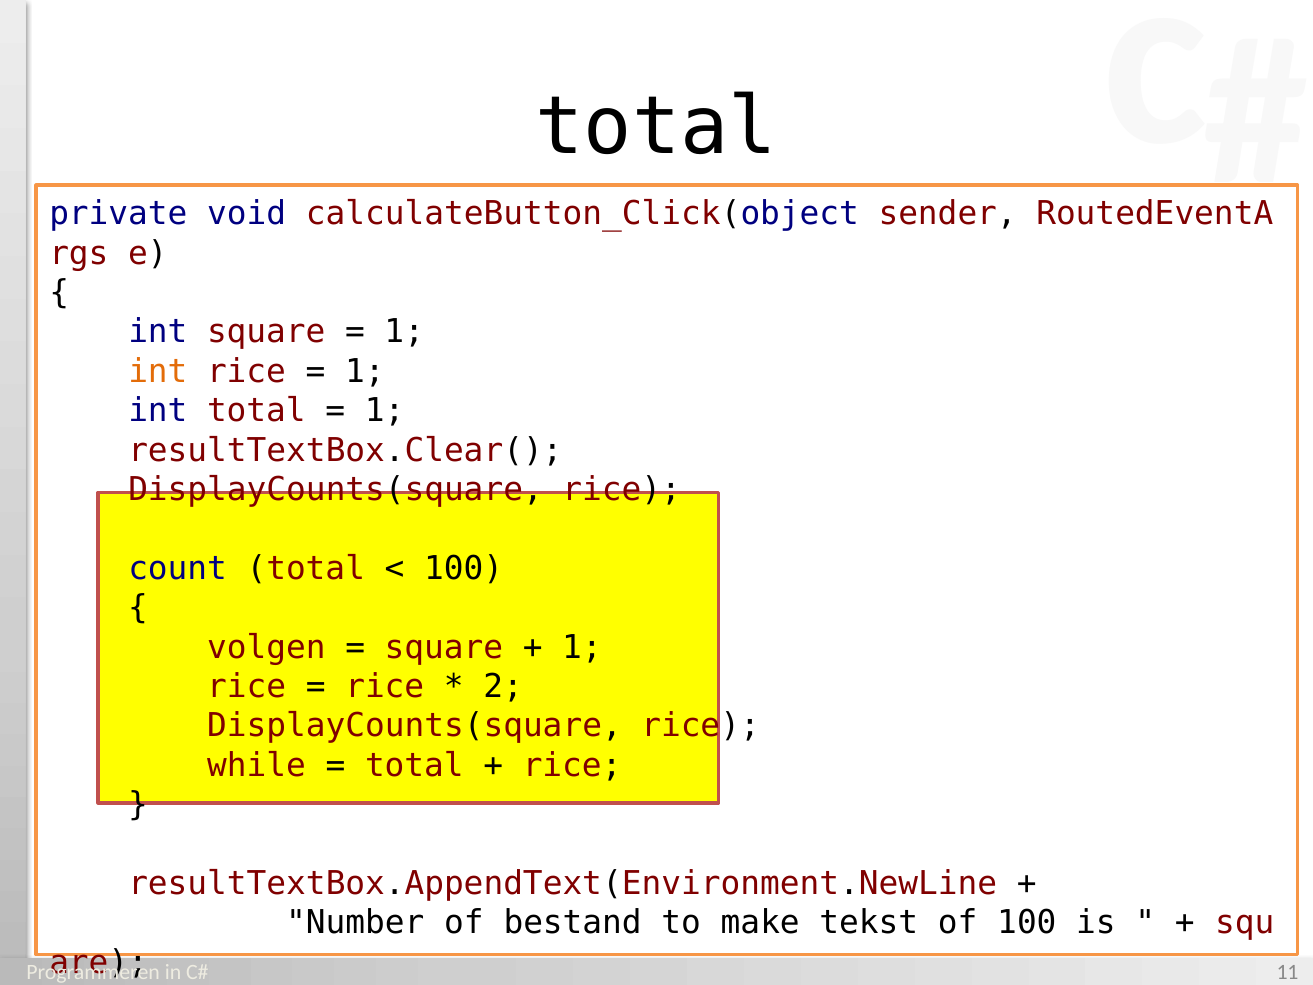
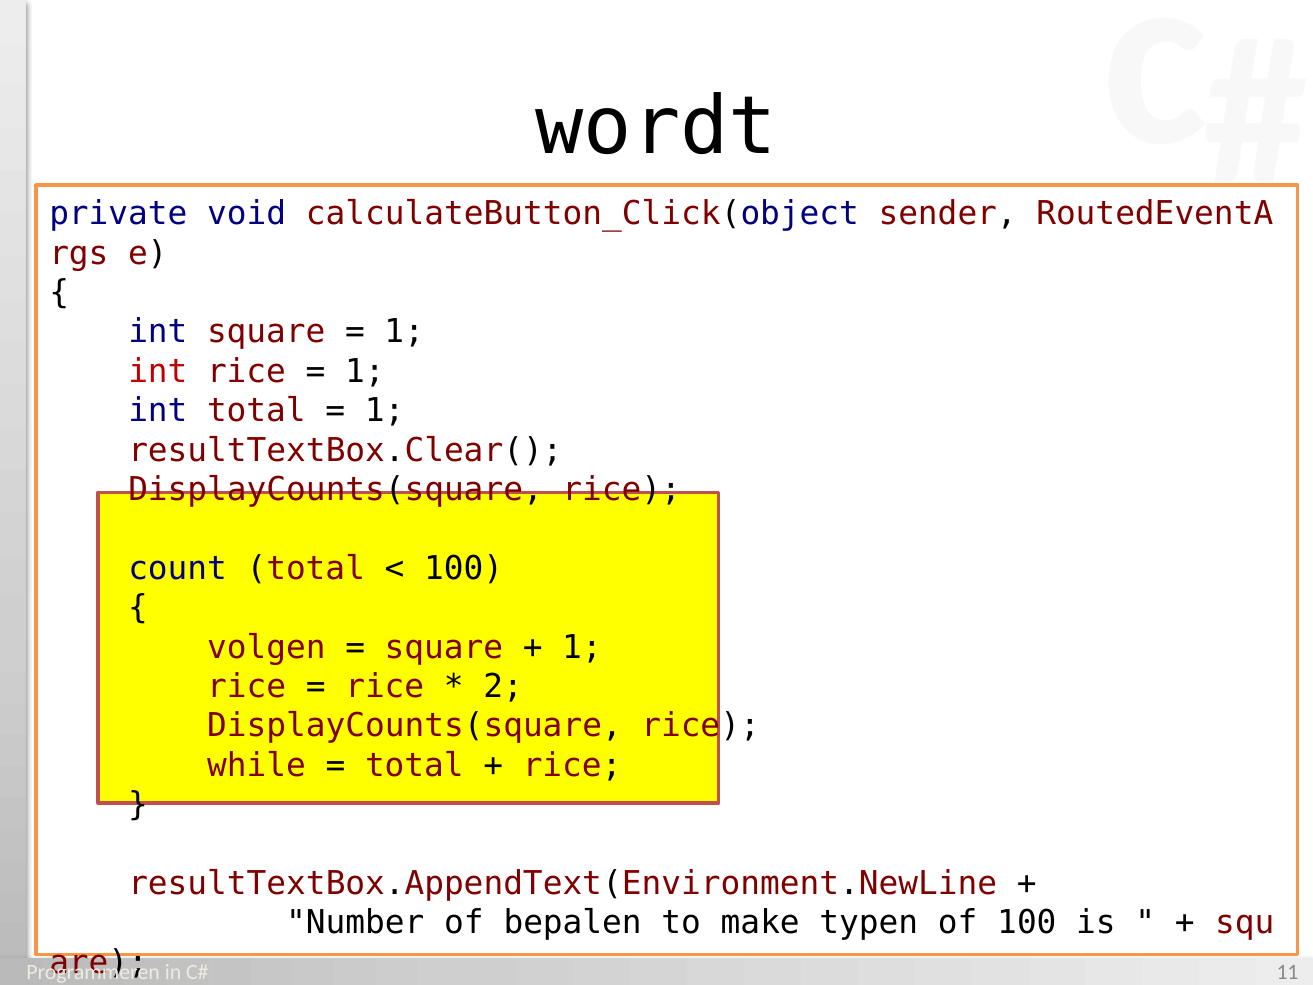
total at (656, 127): total -> wordt
int at (158, 371) colour: orange -> red
bestand: bestand -> bepalen
tekst: tekst -> typen
